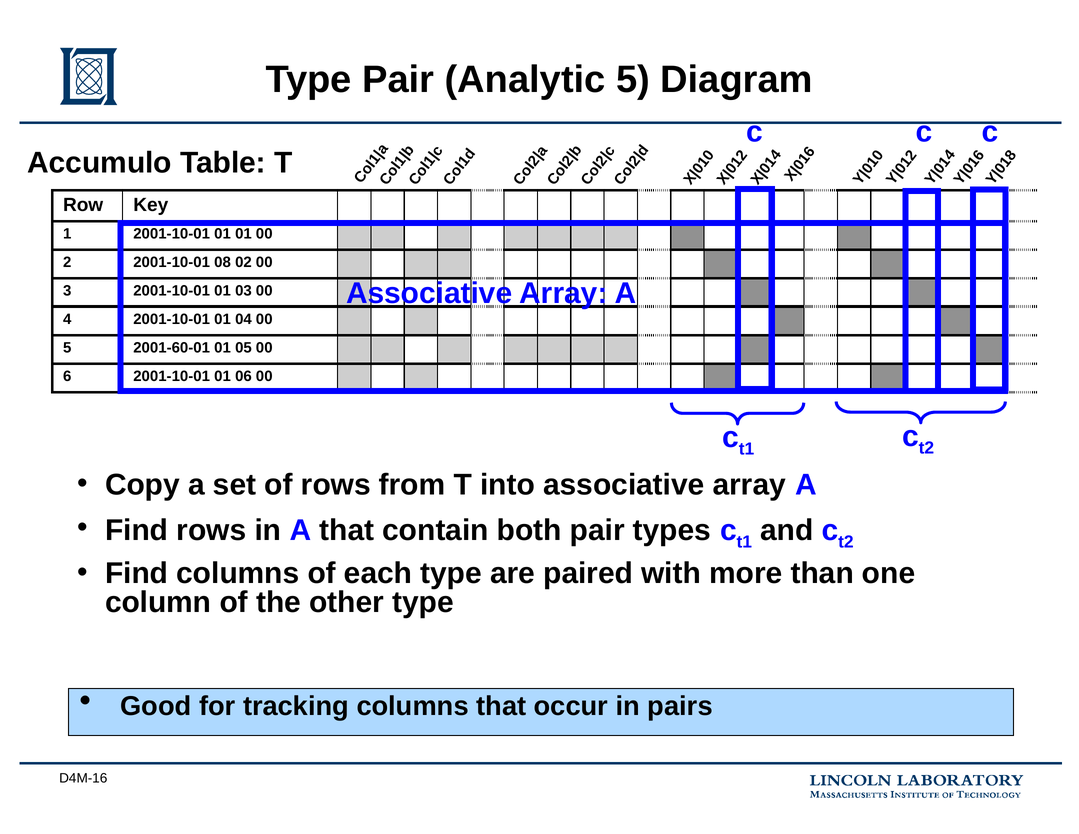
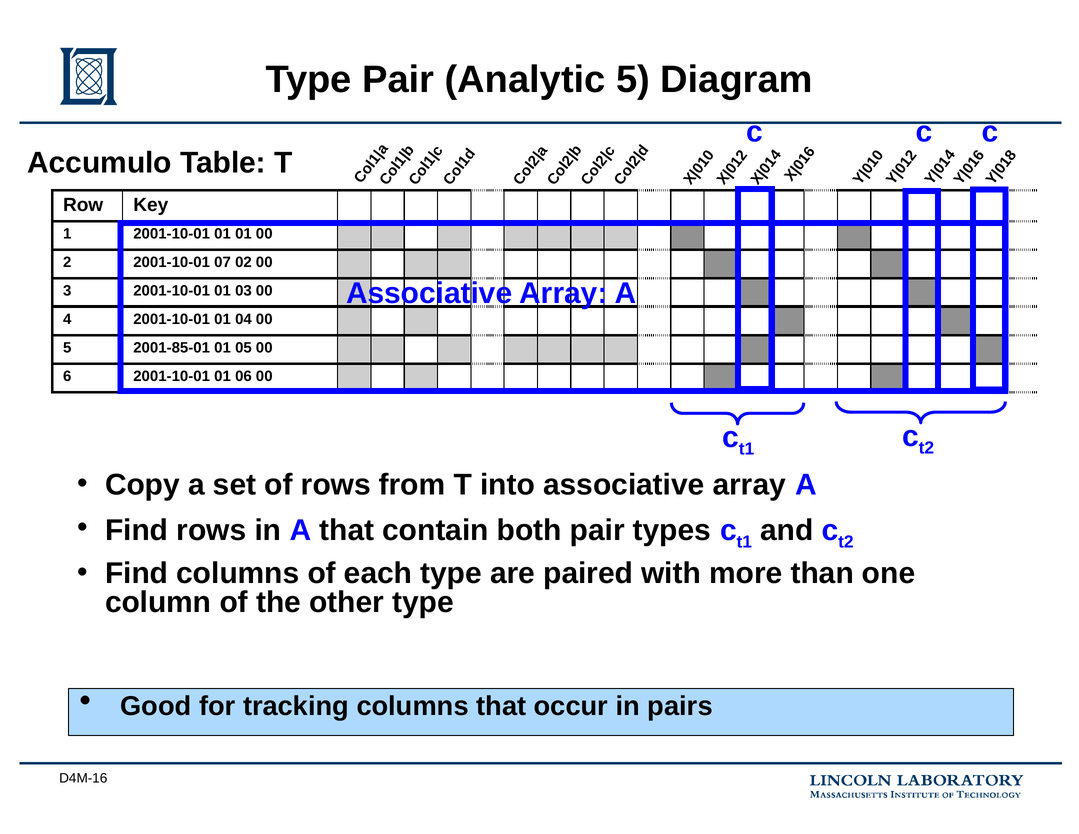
08: 08 -> 07
2001-60-01: 2001-60-01 -> 2001-85-01
